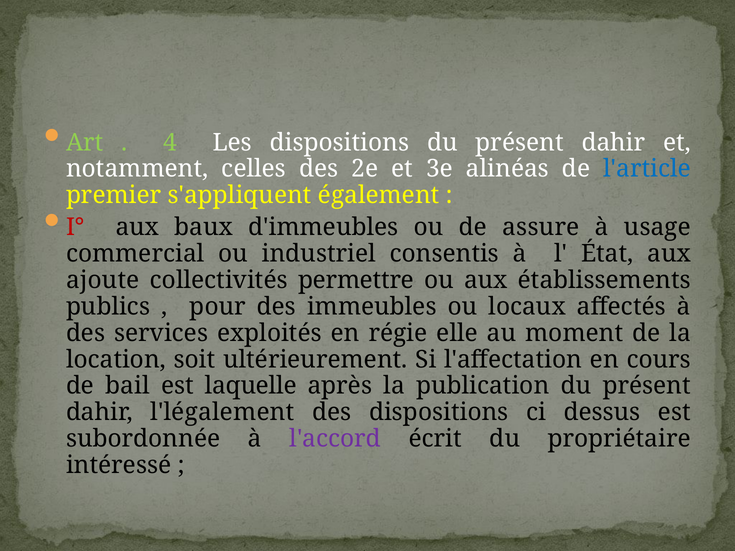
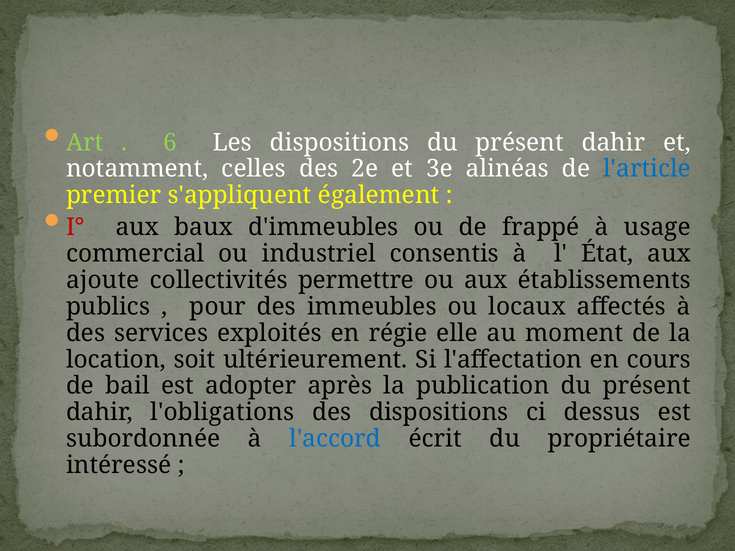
4: 4 -> 6
assure: assure -> frappé
laquelle: laquelle -> adopter
l'légalement: l'légalement -> l'obligations
l'accord colour: purple -> blue
